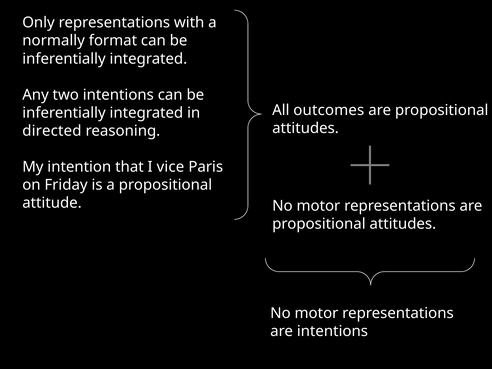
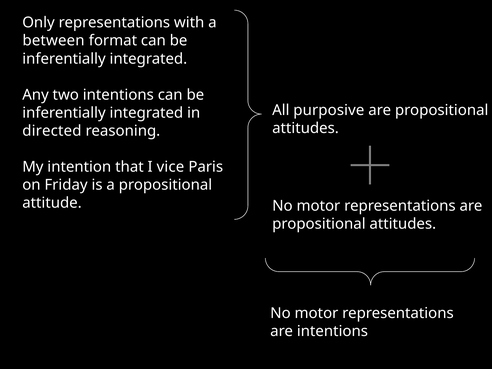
normally: normally -> between
outcomes: outcomes -> purposive
